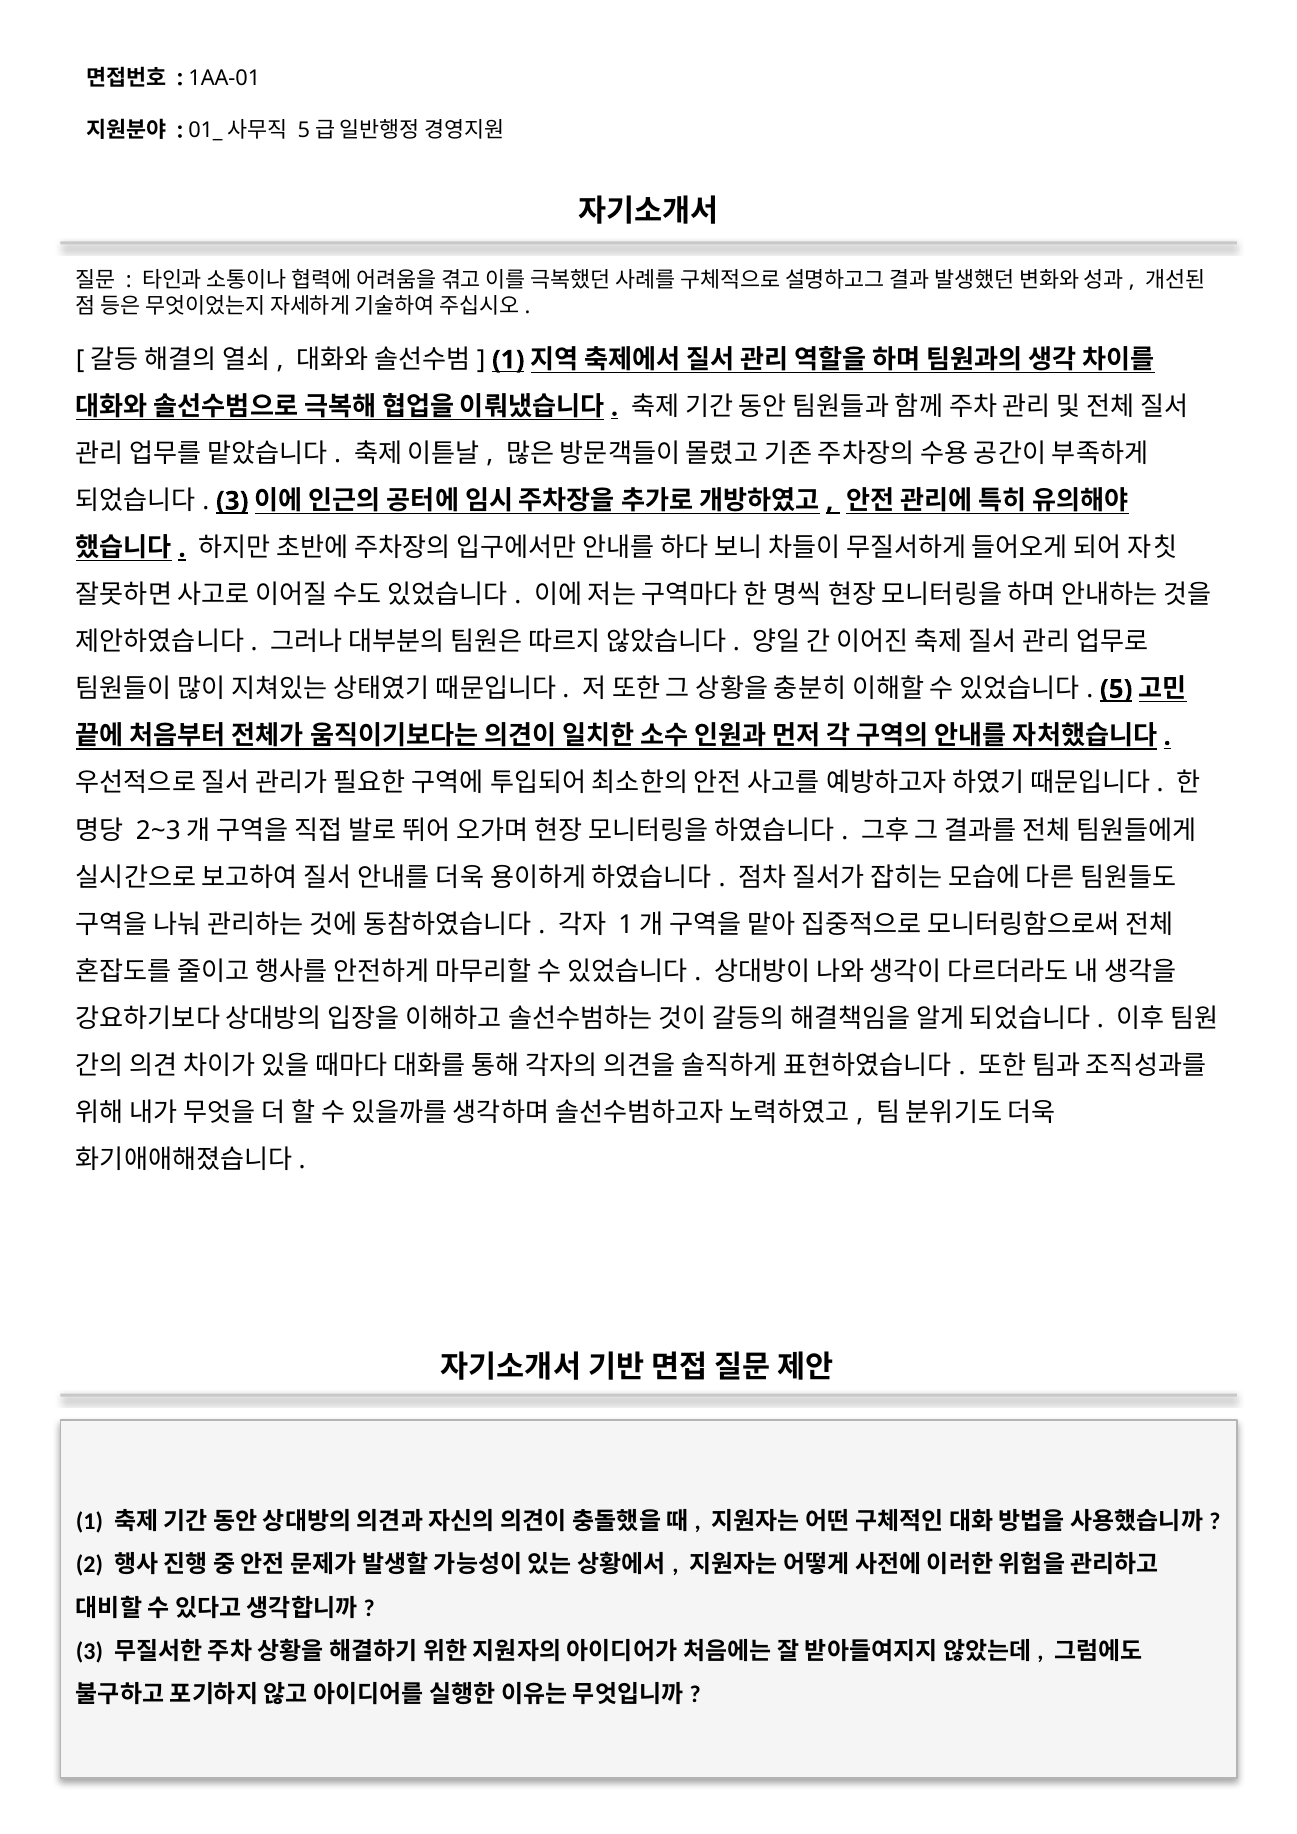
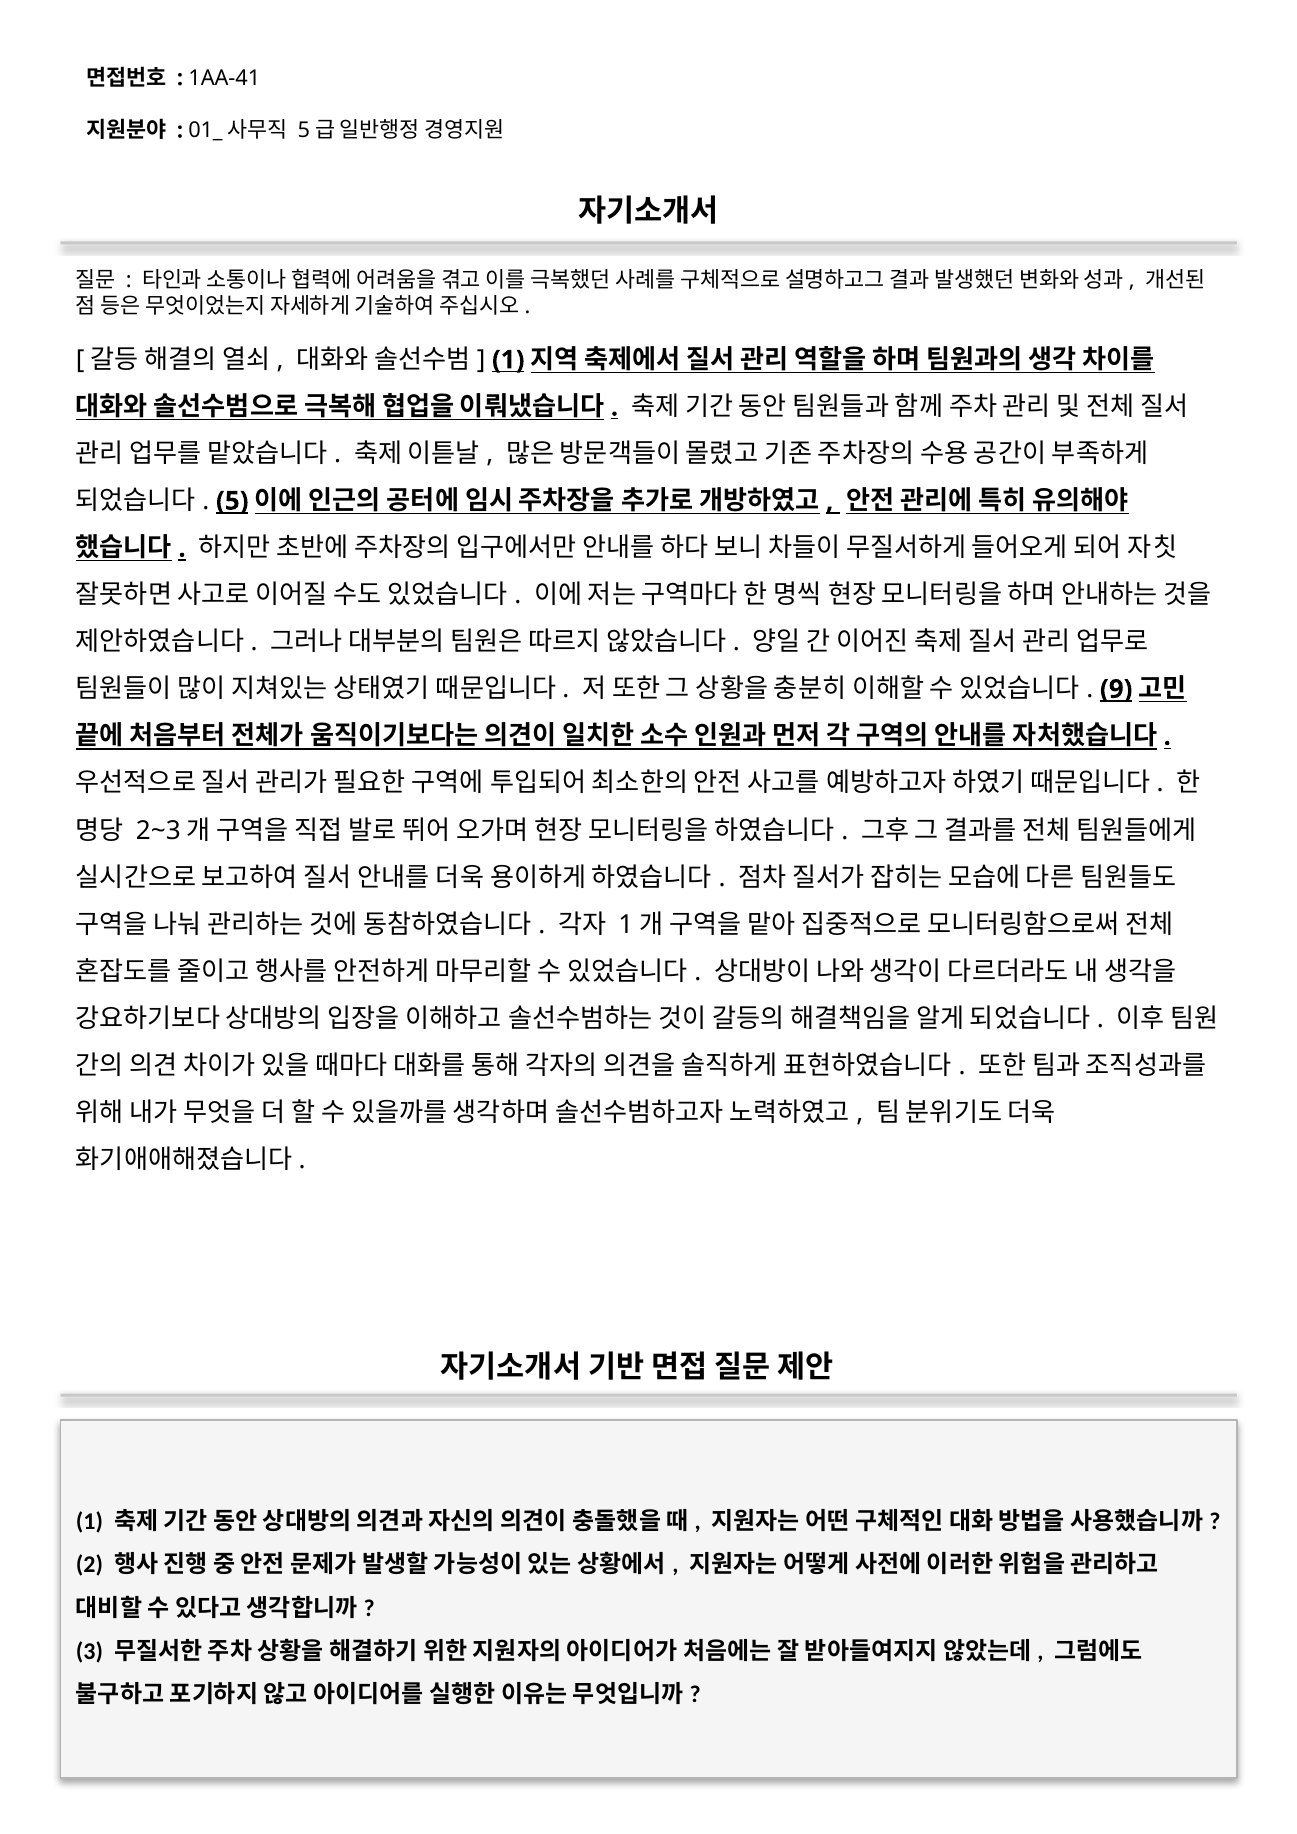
1AA-01: 1AA-01 -> 1AA-41
3 at (232, 501): 3 -> 5
5: 5 -> 9
